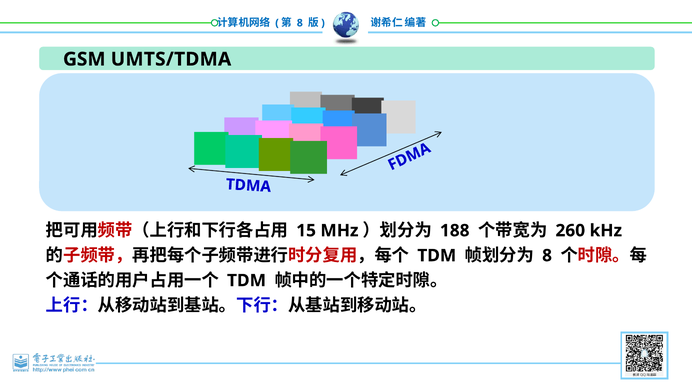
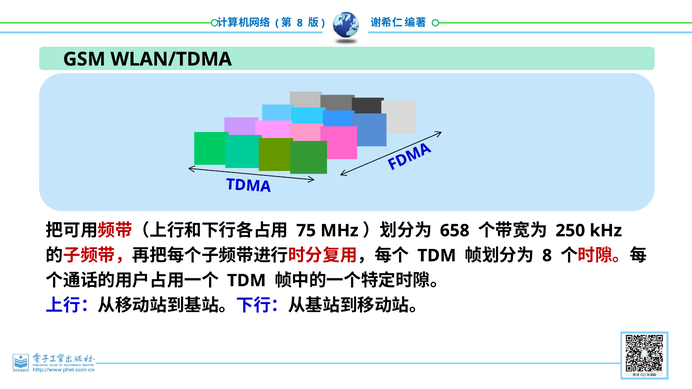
UMTS/TDMA: UMTS/TDMA -> WLAN/TDMA
15: 15 -> 75
188: 188 -> 658
260: 260 -> 250
